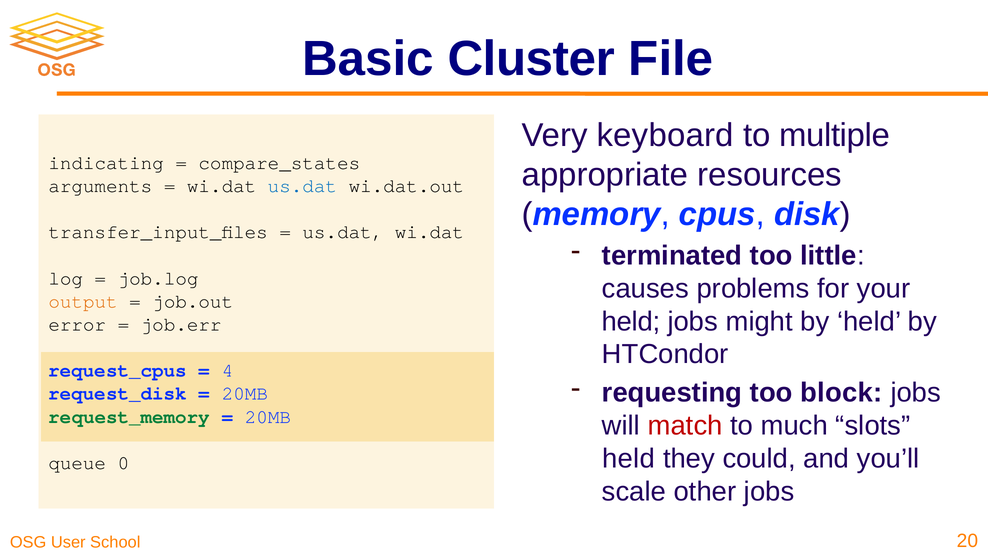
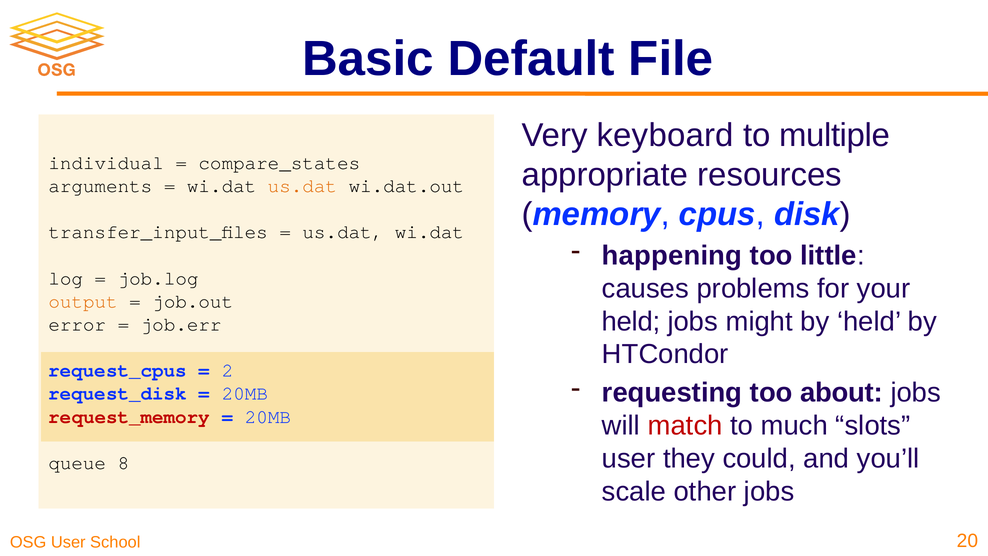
Cluster: Cluster -> Default
indicating: indicating -> individual
us.dat at (302, 186) colour: blue -> orange
terminated: terminated -> happening
4: 4 -> 2
block: block -> about
request_memory colour: green -> red
held at (629, 459): held -> user
0: 0 -> 8
